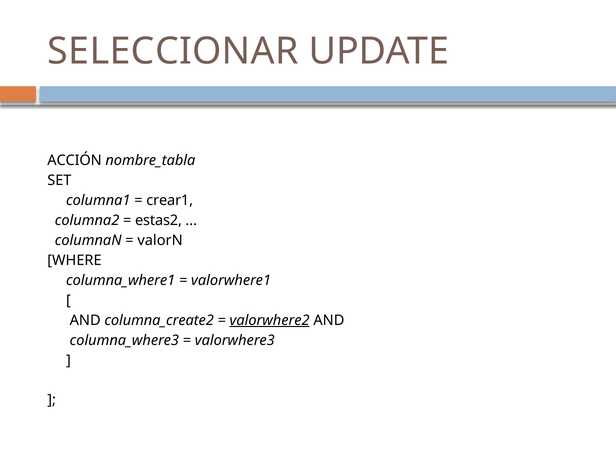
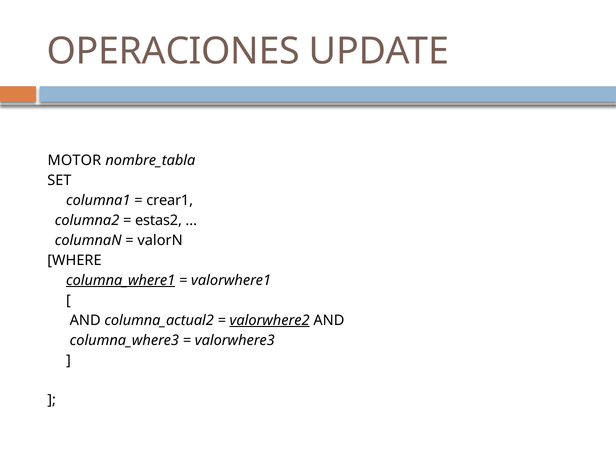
SELECCIONAR: SELECCIONAR -> OPERACIONES
ACCIÓN: ACCIÓN -> MOTOR
columna_where1 underline: none -> present
columna_create2: columna_create2 -> columna_actual2
